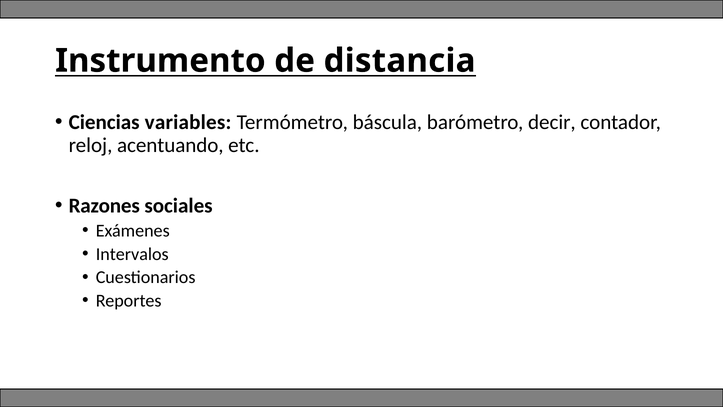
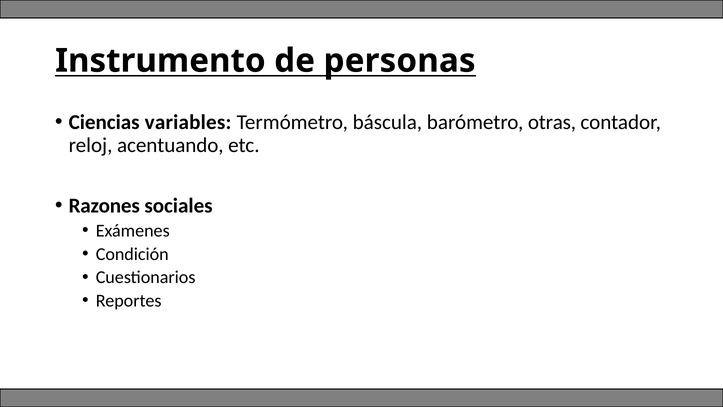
distancia: distancia -> personas
decir: decir -> otras
Intervalos: Intervalos -> Condición
